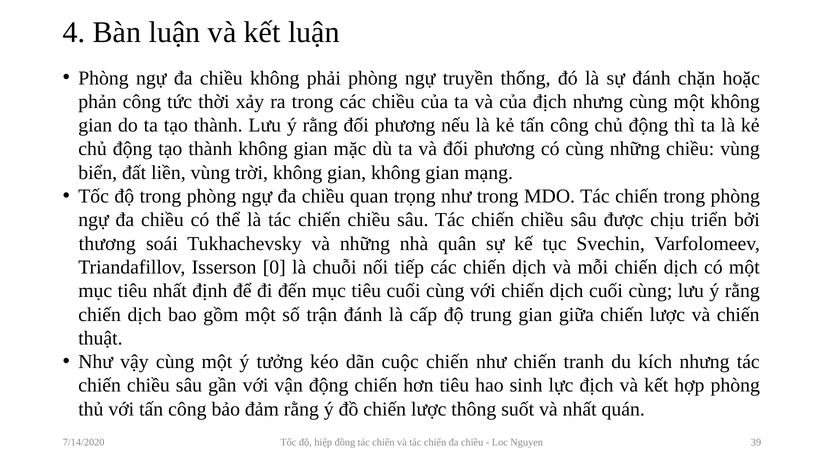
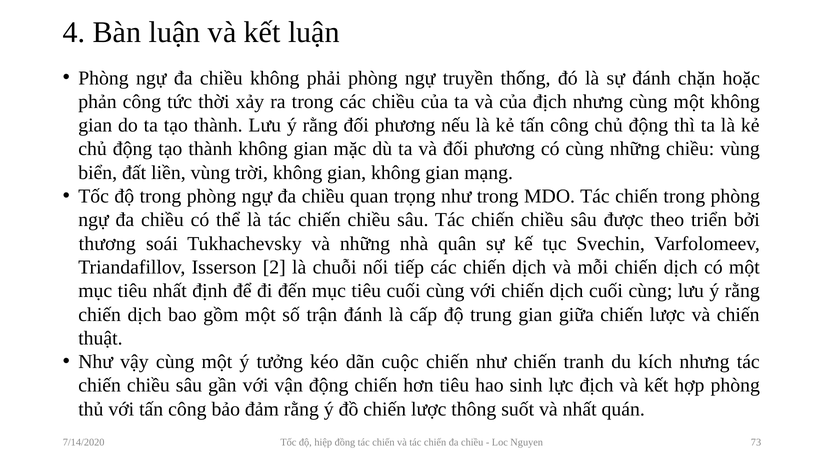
chịu: chịu -> theo
0: 0 -> 2
39: 39 -> 73
